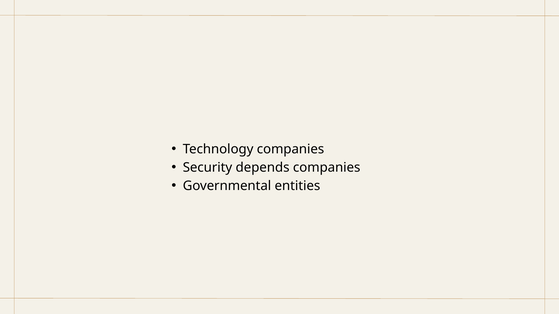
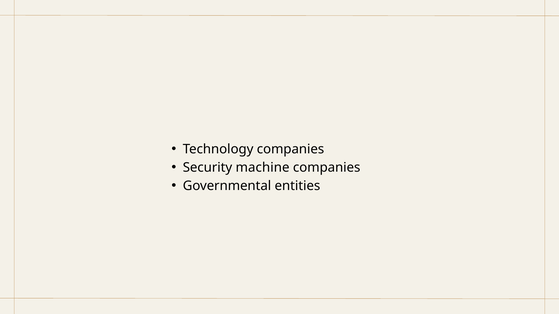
depends: depends -> machine
